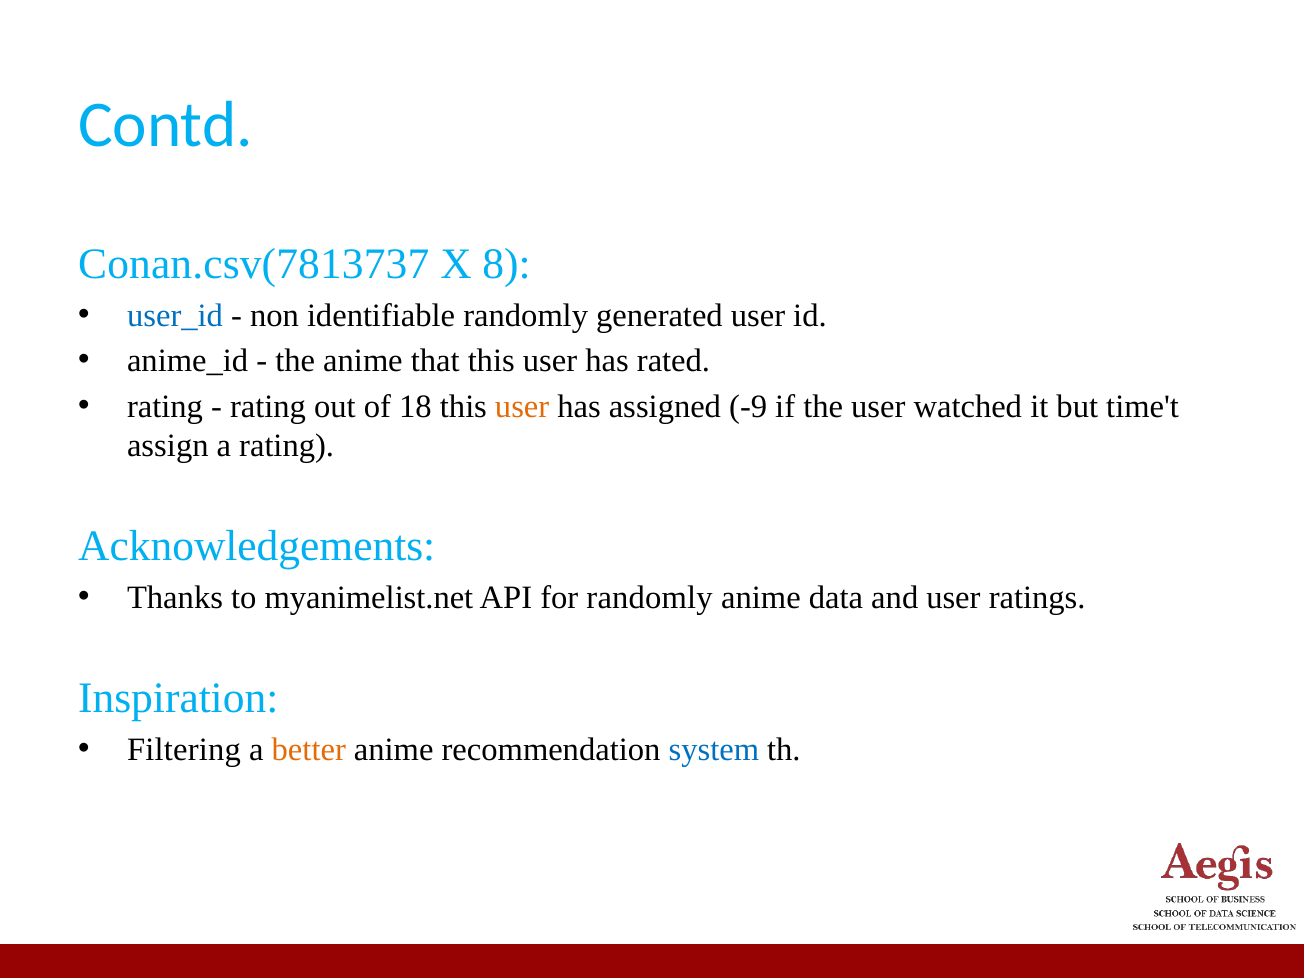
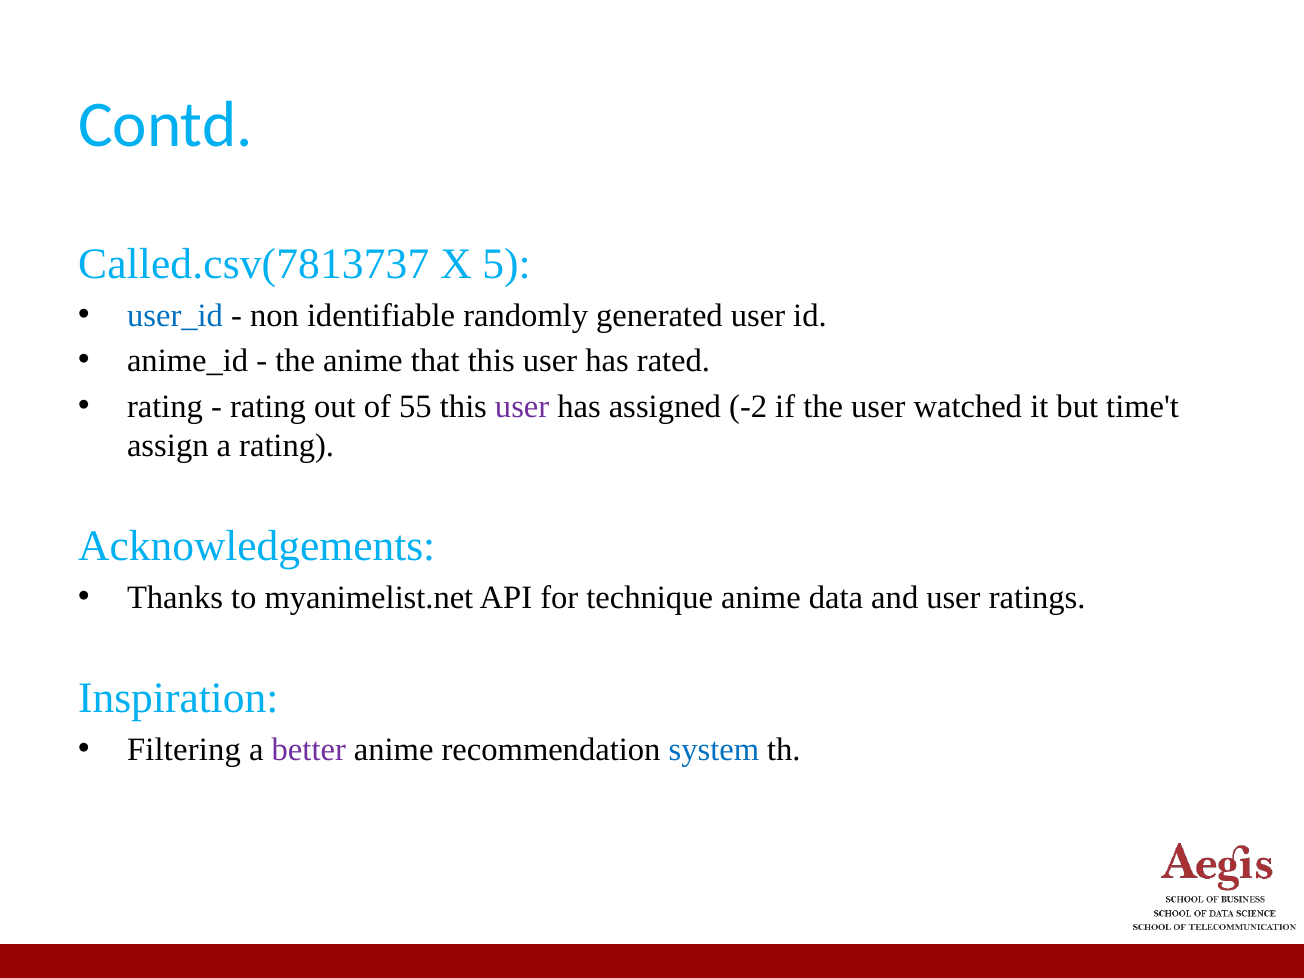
Conan.csv(7813737: Conan.csv(7813737 -> Called.csv(7813737
8: 8 -> 5
18: 18 -> 55
user at (522, 407) colour: orange -> purple
-9: -9 -> -2
for randomly: randomly -> technique
better colour: orange -> purple
